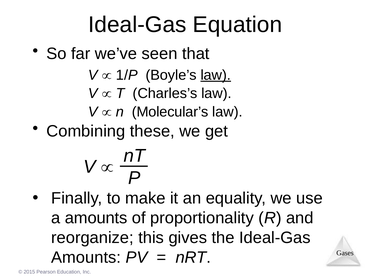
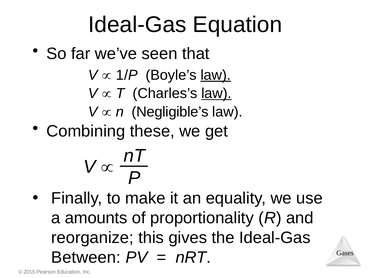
law at (216, 94) underline: none -> present
Molecular’s: Molecular’s -> Negligible’s
Amounts at (86, 258): Amounts -> Between
